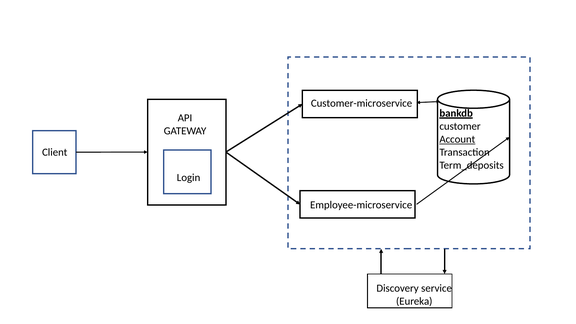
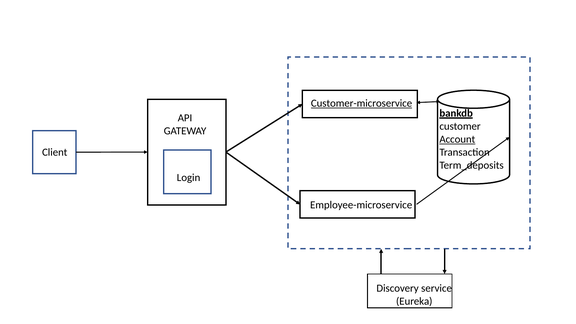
Customer-microservice underline: none -> present
